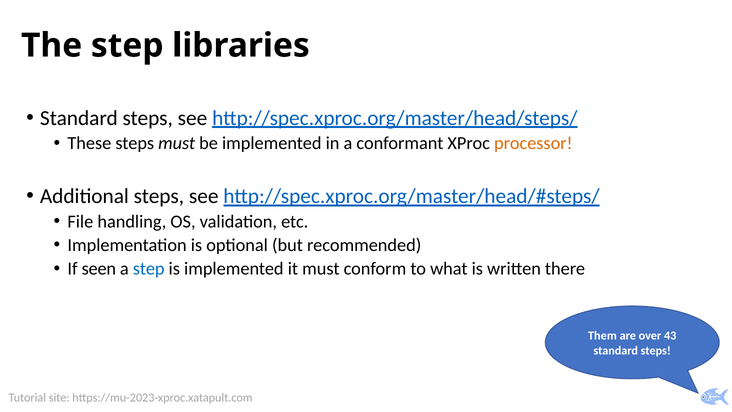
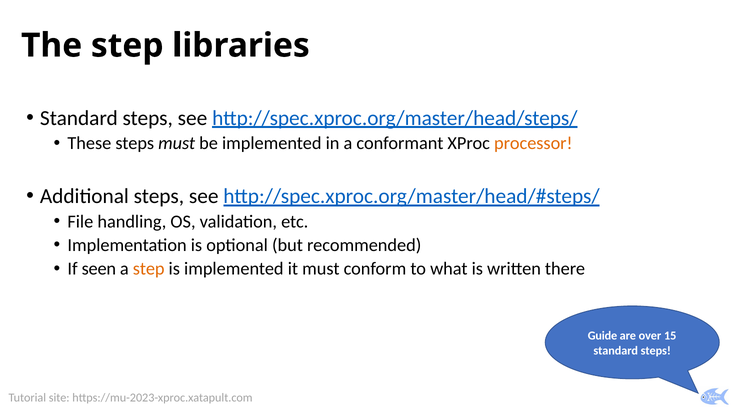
step at (149, 269) colour: blue -> orange
Them: Them -> Guide
43: 43 -> 15
